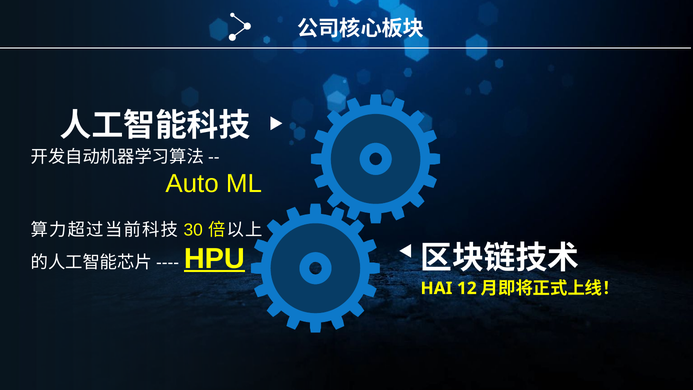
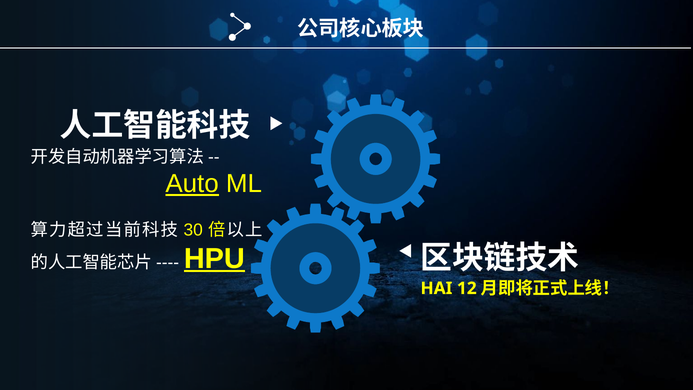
Auto underline: none -> present
